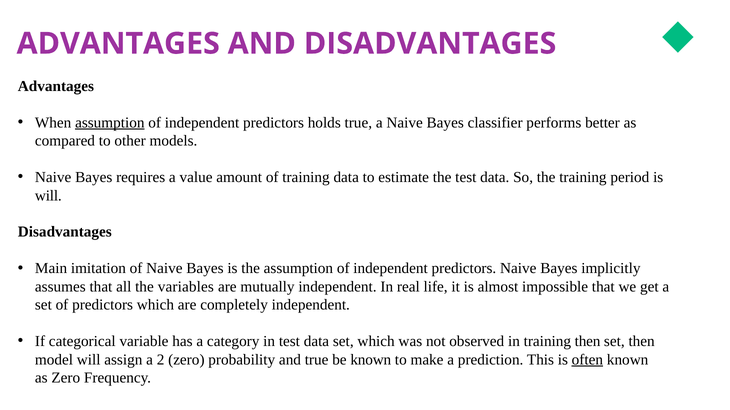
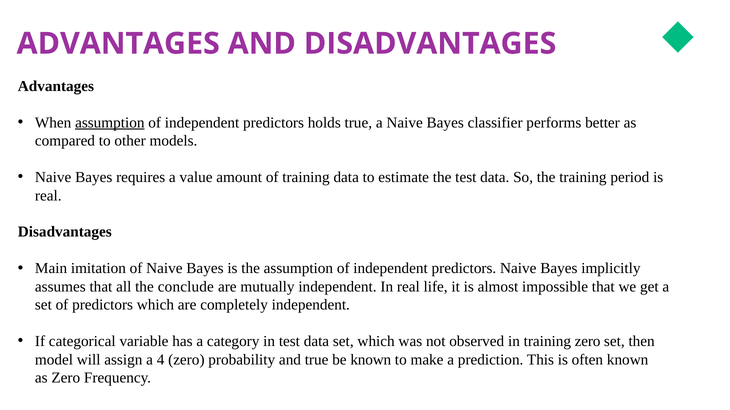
will at (48, 196): will -> real
variables: variables -> conclude
training then: then -> zero
2: 2 -> 4
often underline: present -> none
